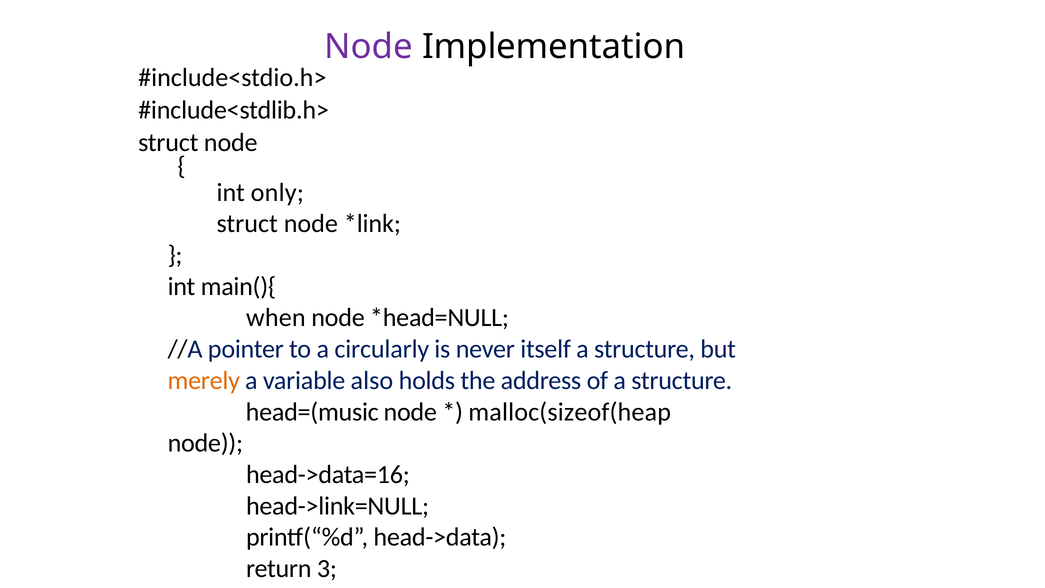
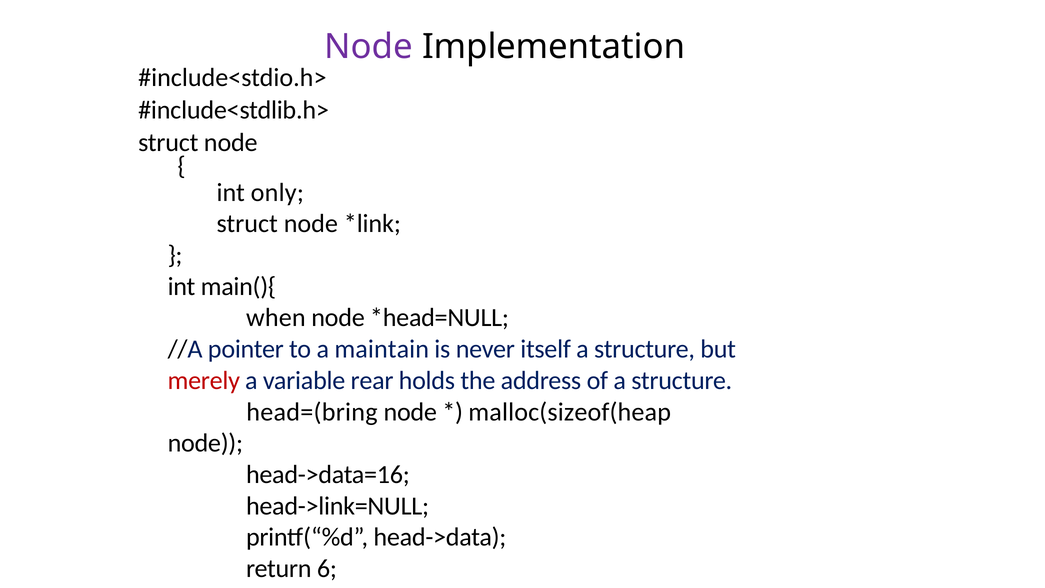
circularly: circularly -> maintain
merely colour: orange -> red
also: also -> rear
head=(music: head=(music -> head=(bring
3: 3 -> 6
